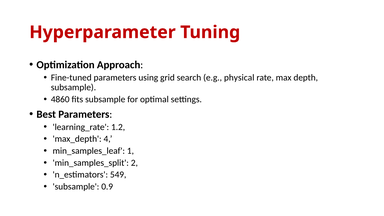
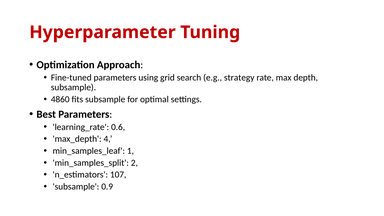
physical: physical -> strategy
1.2: 1.2 -> 0.6
549: 549 -> 107
